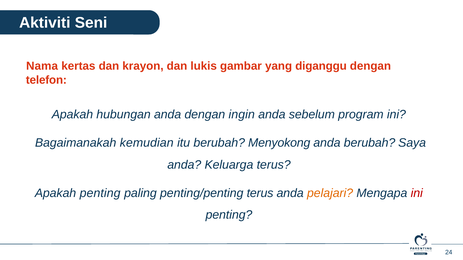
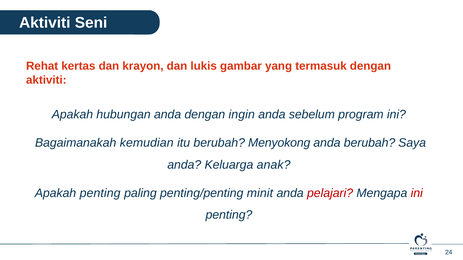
Nama: Nama -> Rehat
diganggu: diganggu -> termasuk
telefon at (46, 80): telefon -> aktiviti
Keluarga terus: terus -> anak
penting/penting terus: terus -> minit
pelajari colour: orange -> red
